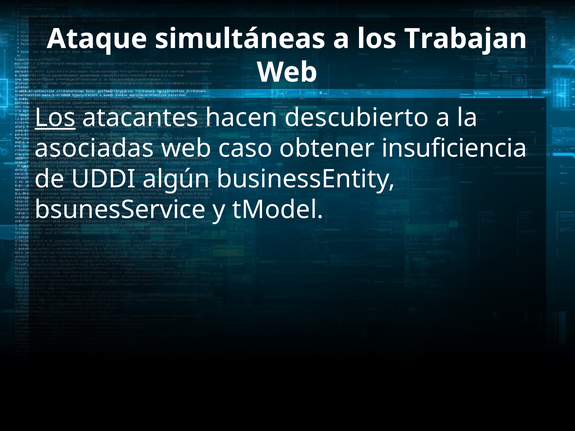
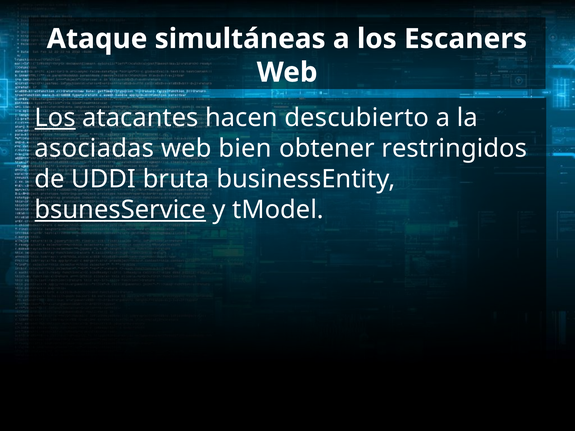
Trabajan: Trabajan -> Escaners
caso: caso -> bien
insuficiencia: insuficiencia -> restringidos
algún: algún -> bruta
bsunesService underline: none -> present
